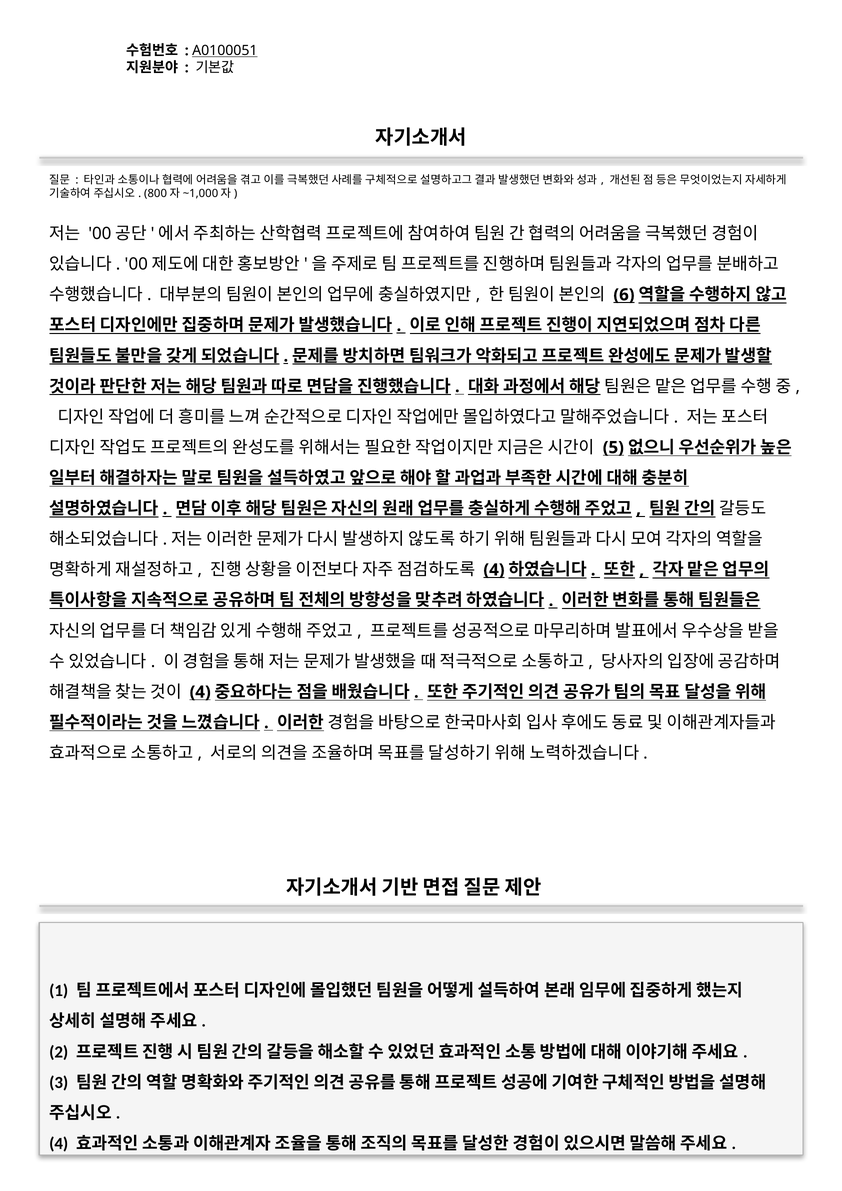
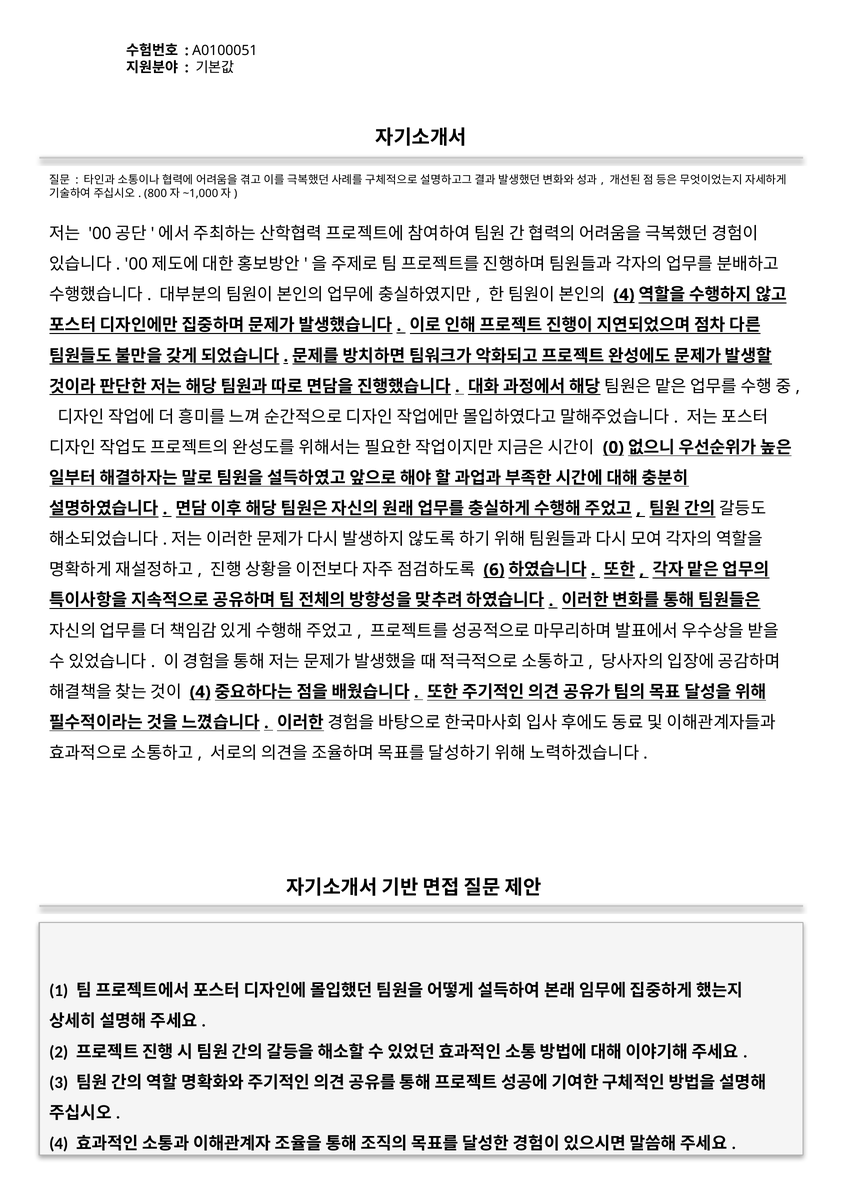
A0100051 underline: present -> none
6 at (624, 295): 6 -> 4
5: 5 -> 0
4 at (494, 570): 4 -> 6
